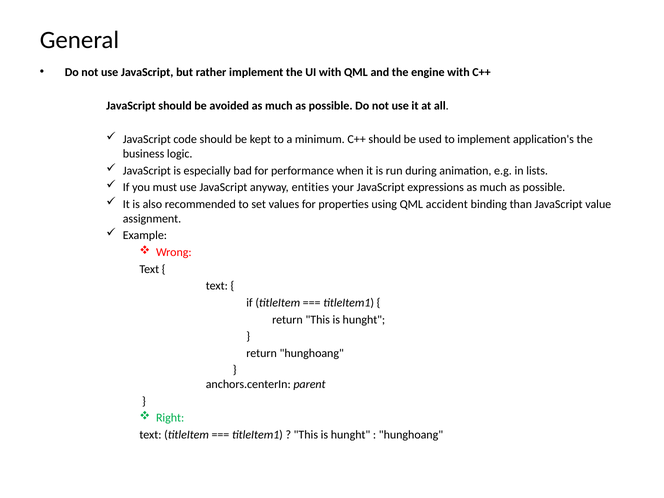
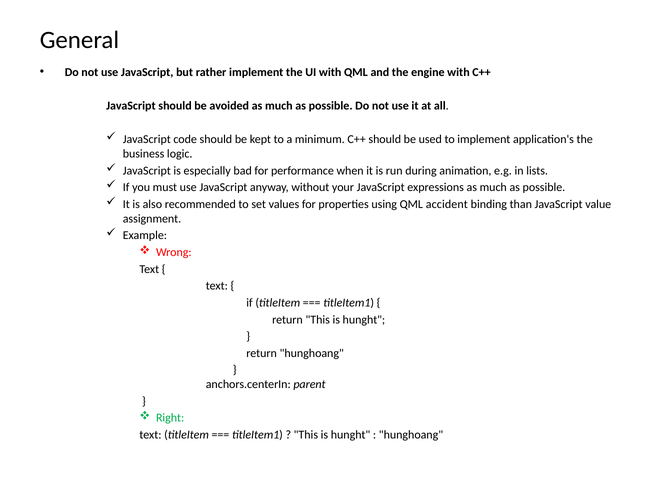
entities: entities -> without
